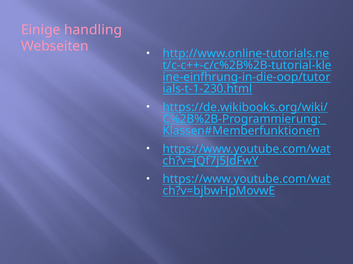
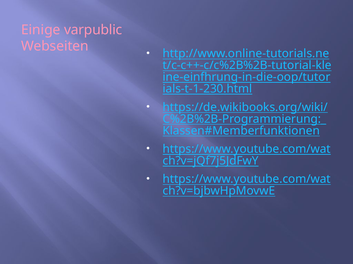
handling: handling -> varpublic
